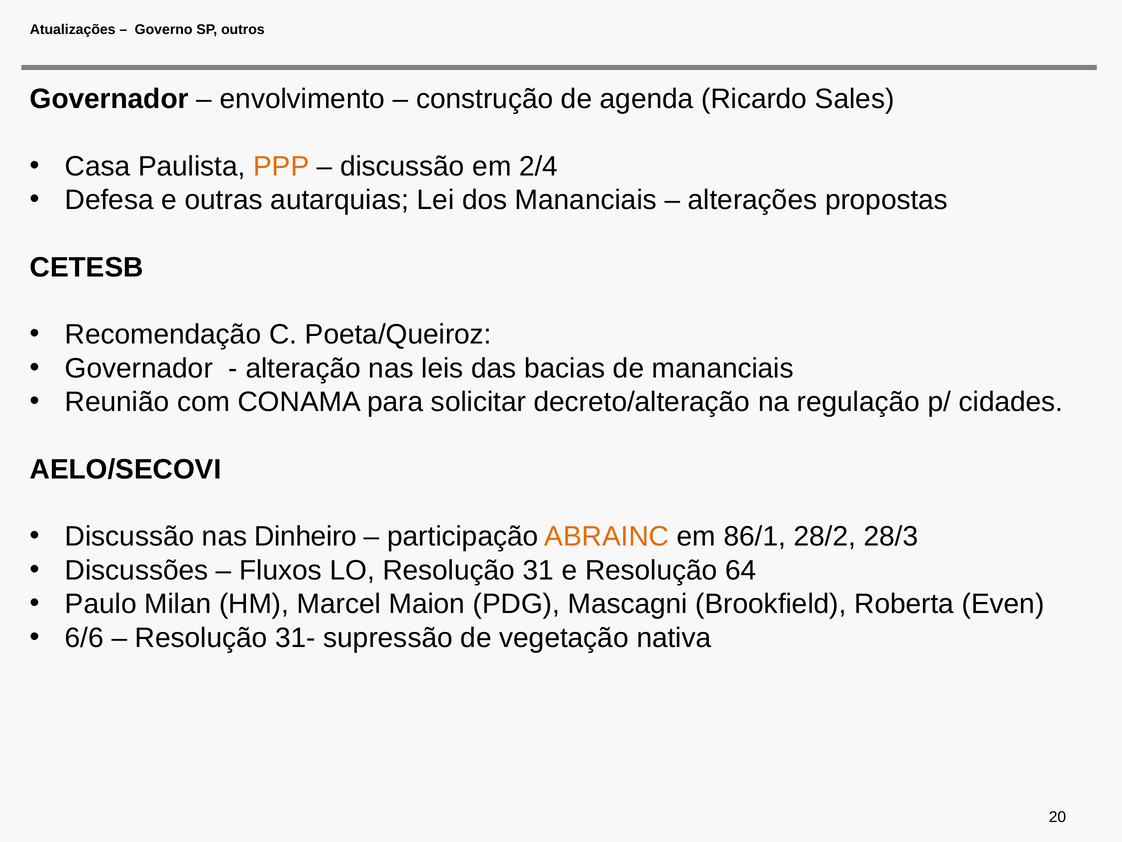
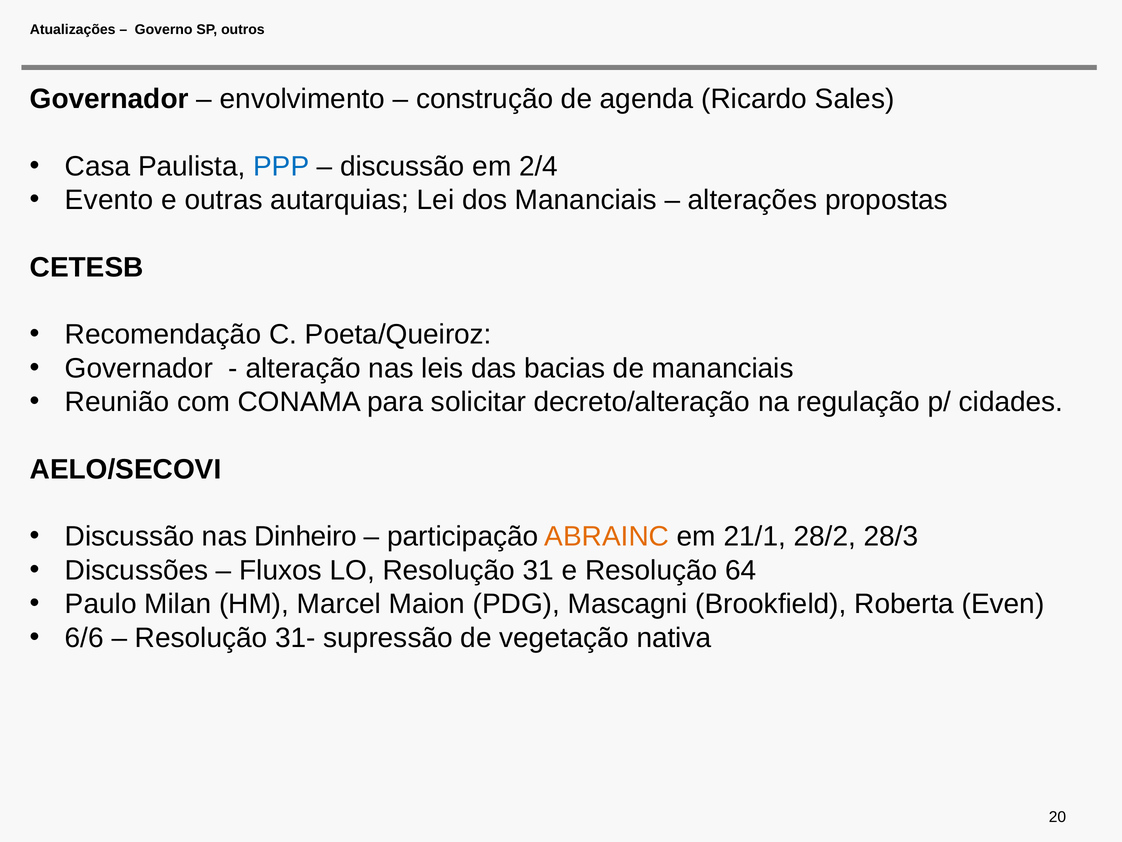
PPP colour: orange -> blue
Defesa: Defesa -> Evento
86/1: 86/1 -> 21/1
